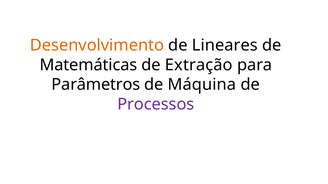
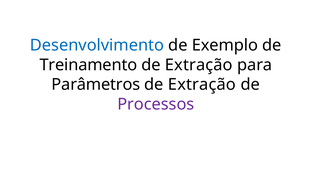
Desenvolvimento colour: orange -> blue
Lineares: Lineares -> Exemplo
Matemáticas: Matemáticas -> Treinamento
Máquina at (202, 85): Máquina -> Extração
